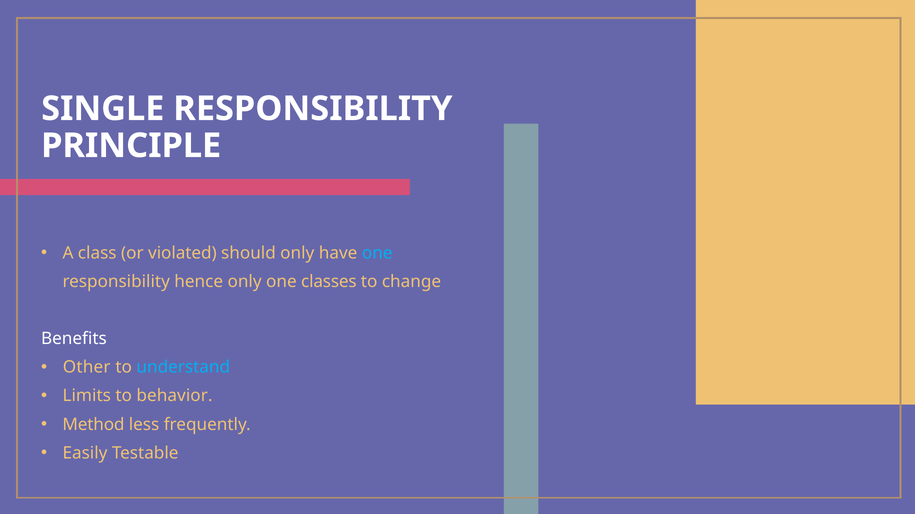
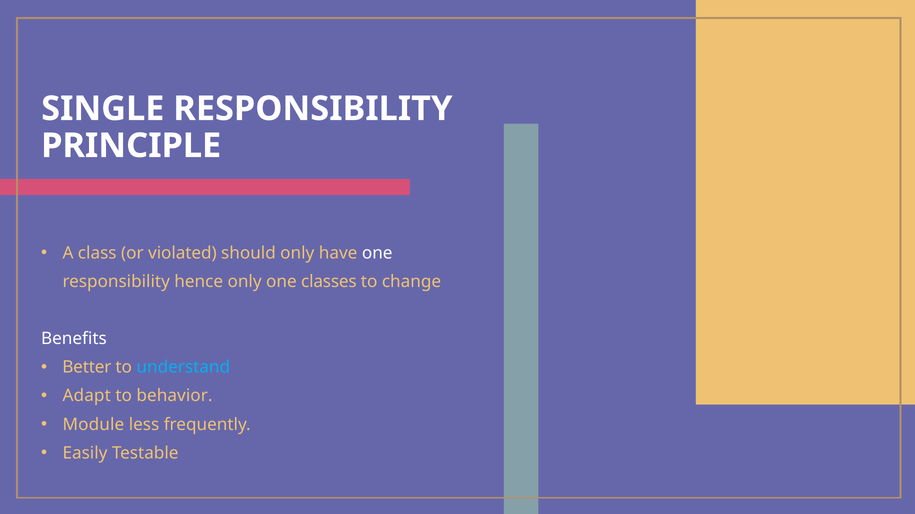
one at (377, 253) colour: light blue -> white
Other: Other -> Better
Limits: Limits -> Adapt
Method: Method -> Module
